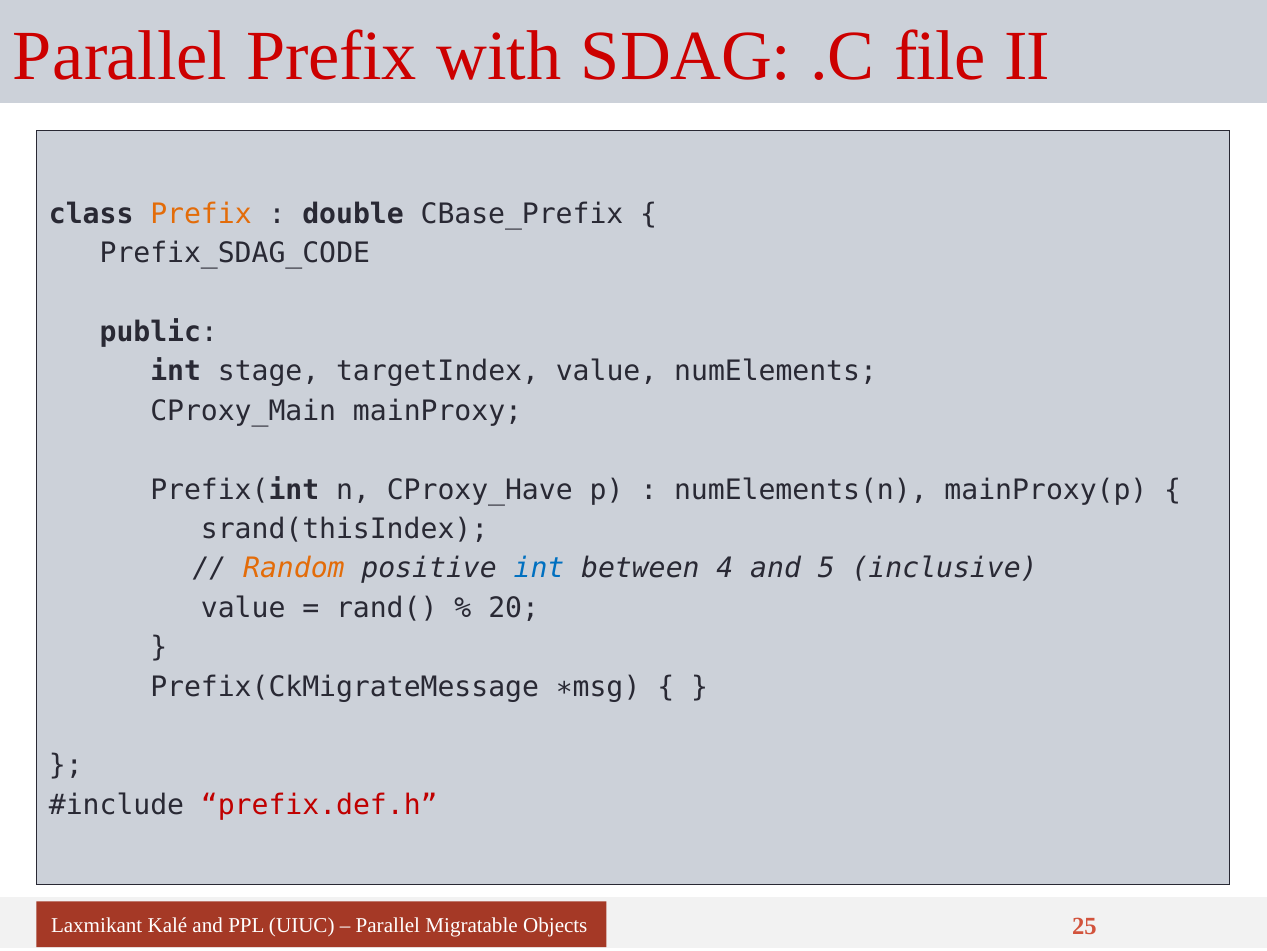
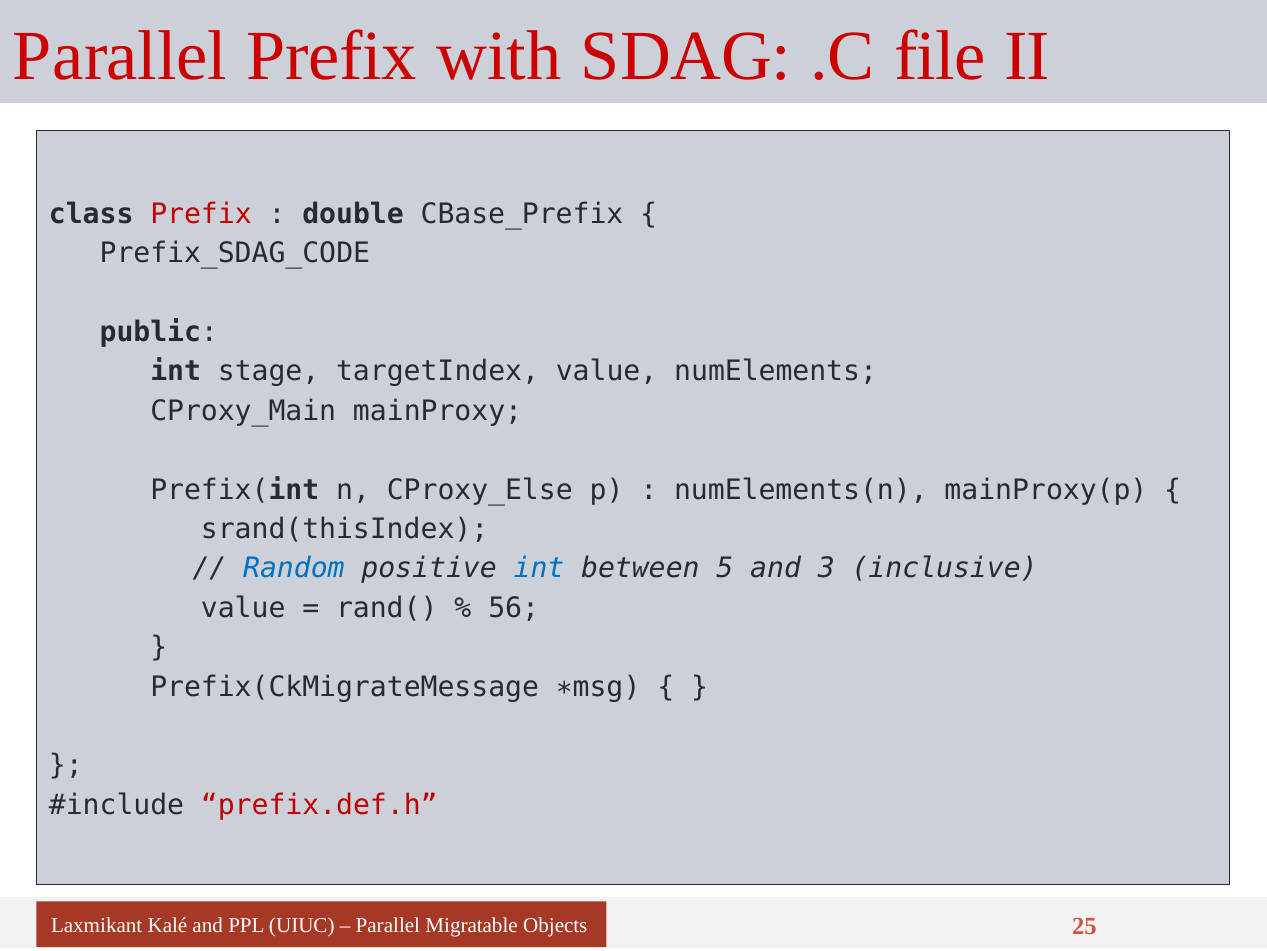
Prefix at (201, 214) colour: orange -> red
CProxy_Have: CProxy_Have -> CProxy_Else
Random colour: orange -> blue
4: 4 -> 5
5: 5 -> 3
20: 20 -> 56
